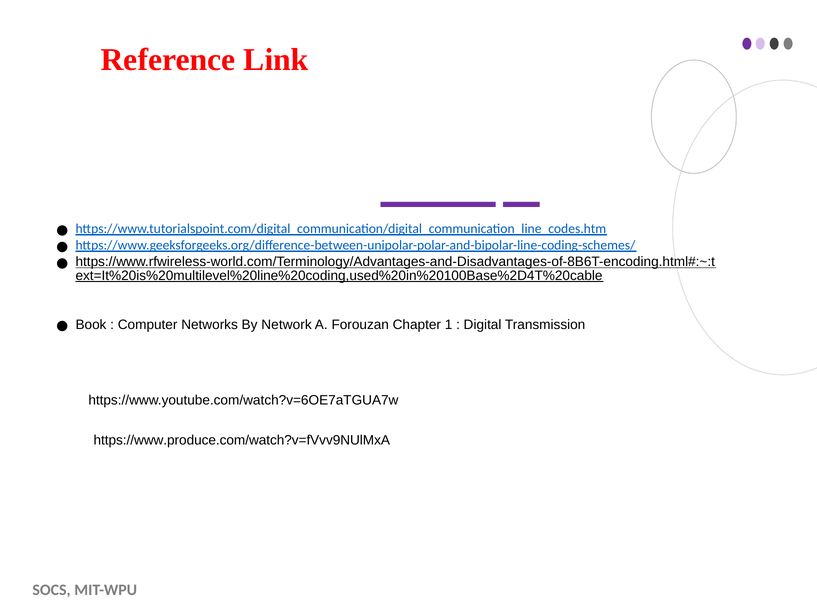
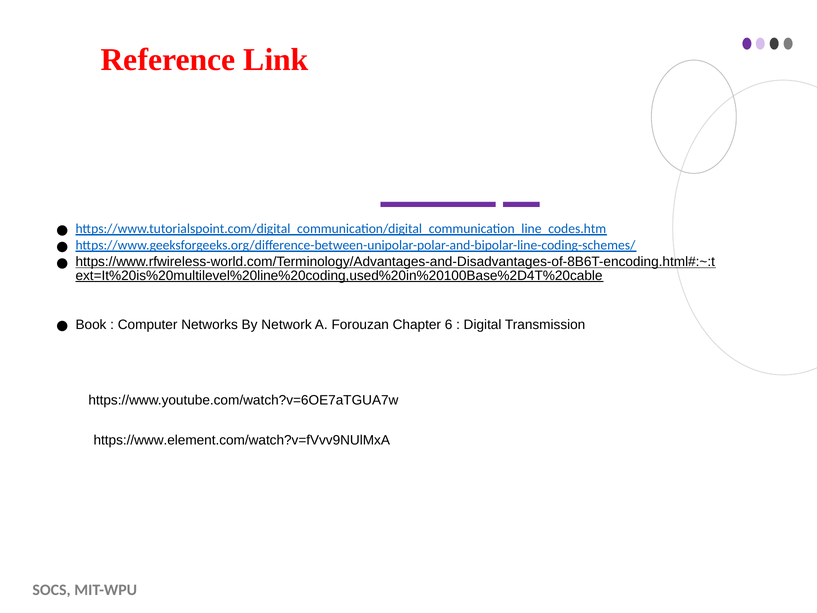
1: 1 -> 6
https://www.produce.com/watch?v=fVvv9NUlMxA: https://www.produce.com/watch?v=fVvv9NUlMxA -> https://www.element.com/watch?v=fVvv9NUlMxA
